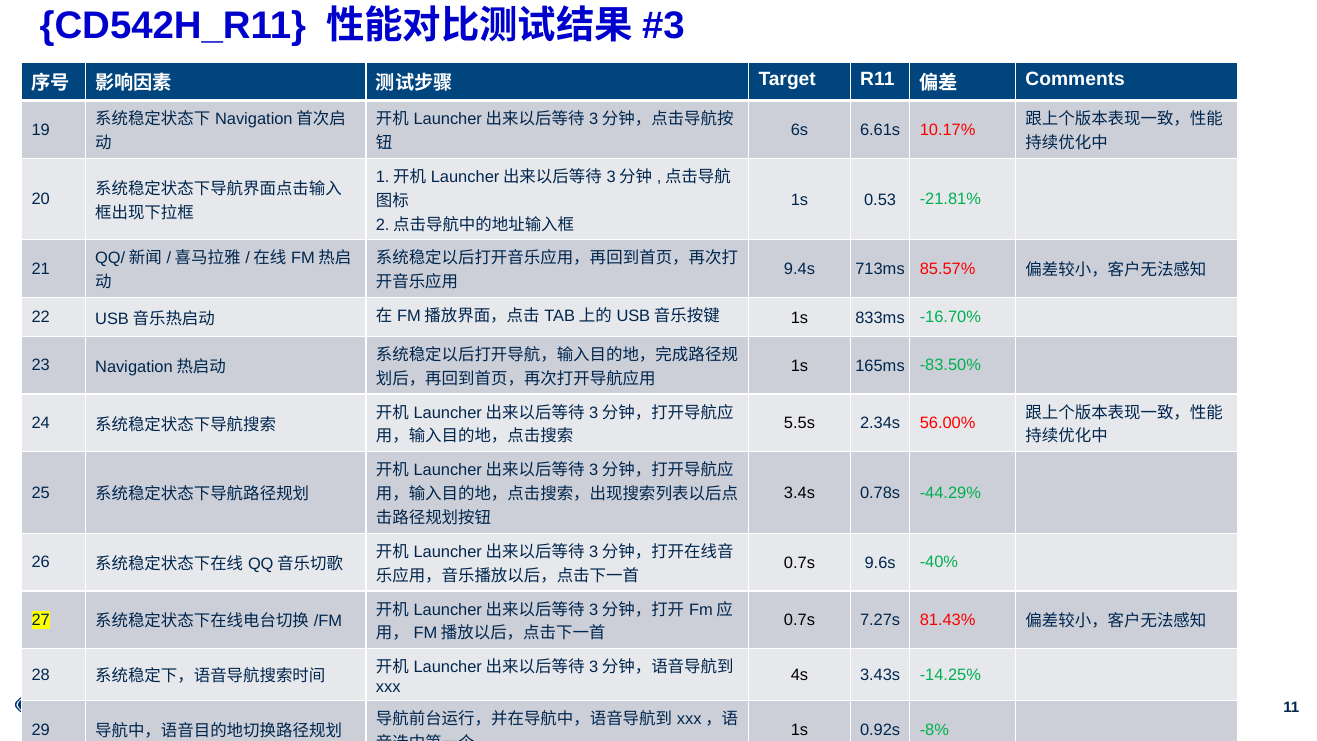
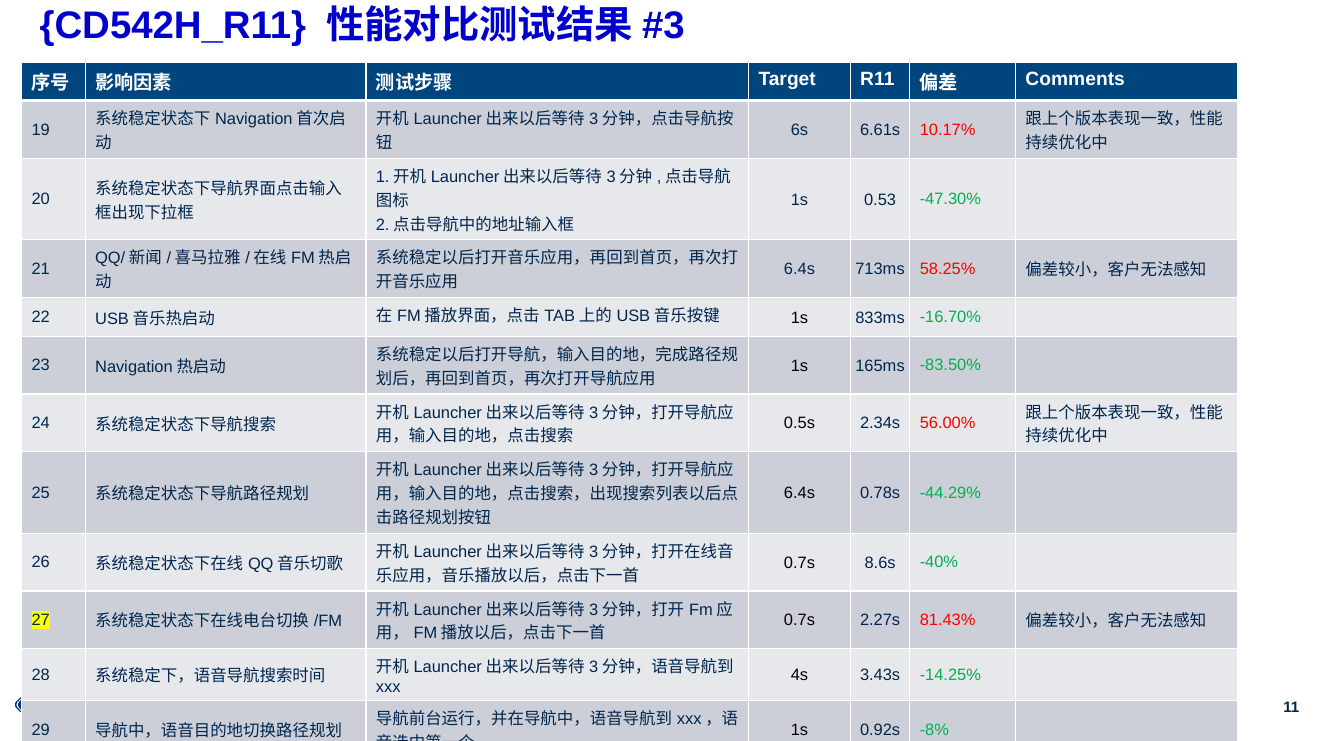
-21.81%: -21.81% -> -47.30%
9.4s at (799, 269): 9.4s -> 6.4s
85.57%: 85.57% -> 58.25%
5.5s: 5.5s -> 0.5s
3.4s at (799, 493): 3.4s -> 6.4s
9.6s: 9.6s -> 8.6s
7.27s: 7.27s -> 2.27s
